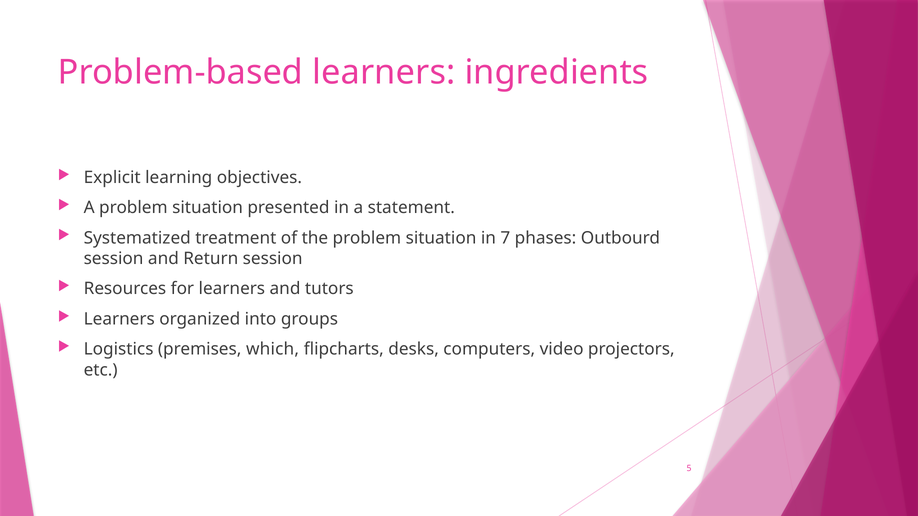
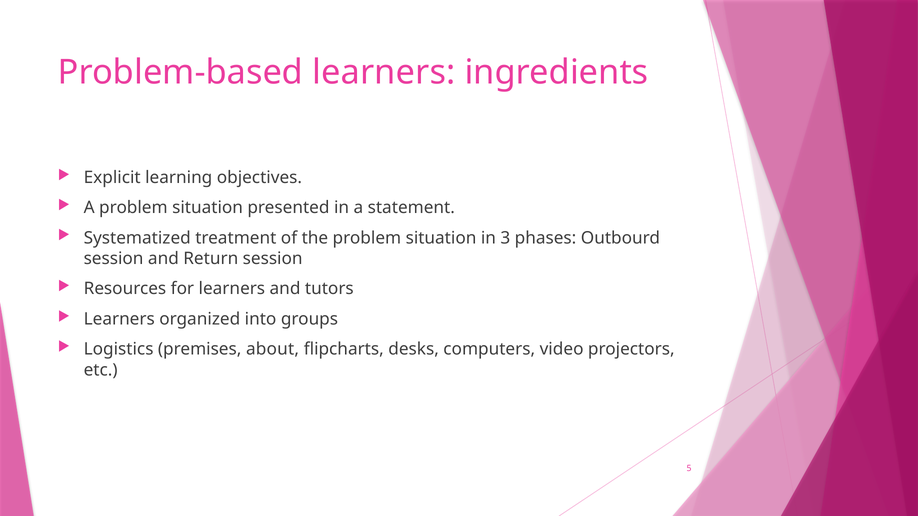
7: 7 -> 3
which: which -> about
